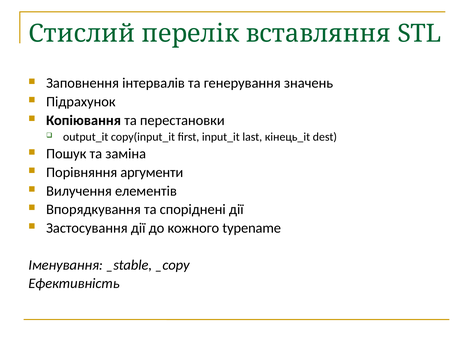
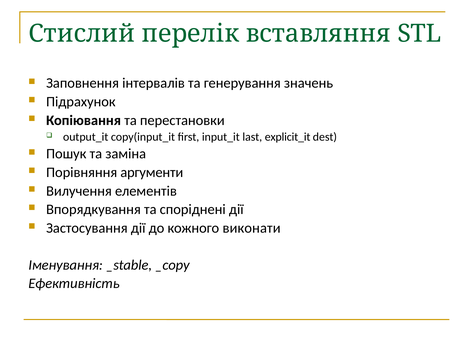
кінець_it: кінець_it -> explicit_it
typename: typename -> виконати
